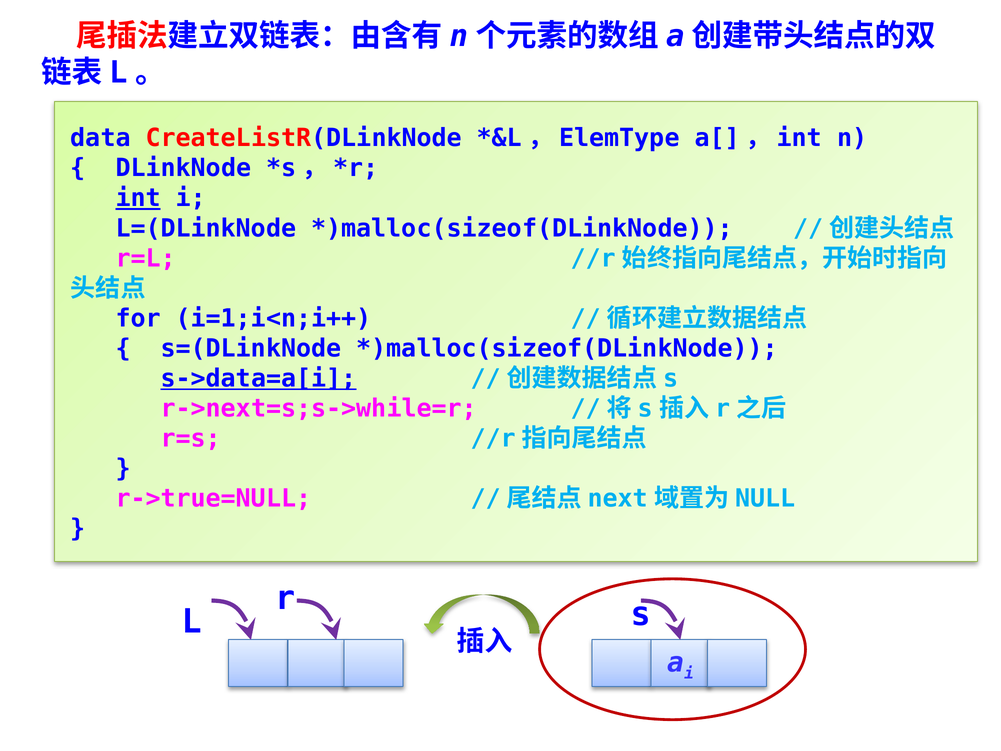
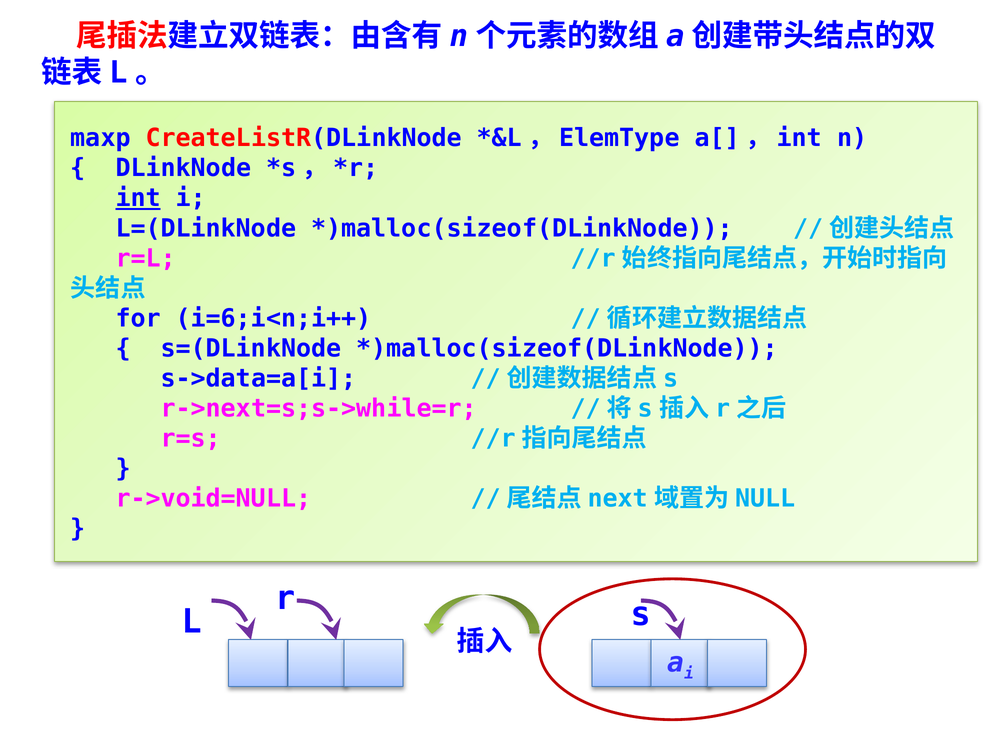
data: data -> maxp
i=1;i<n;i++: i=1;i<n;i++ -> i=6;i<n;i++
s->data=a[i underline: present -> none
r->true=NULL: r->true=NULL -> r->void=NULL
